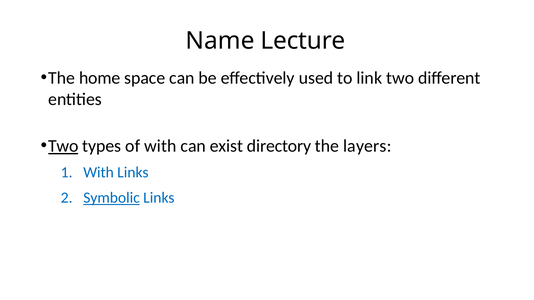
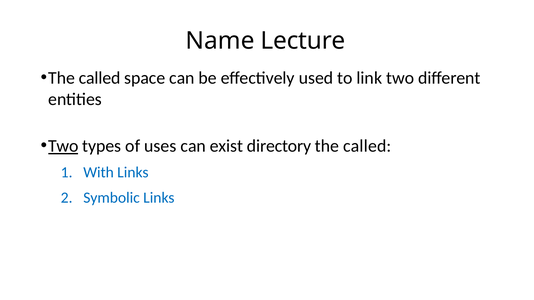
home at (100, 78): home -> called
of with: with -> uses
layers at (367, 146): layers -> called
Symbolic underline: present -> none
